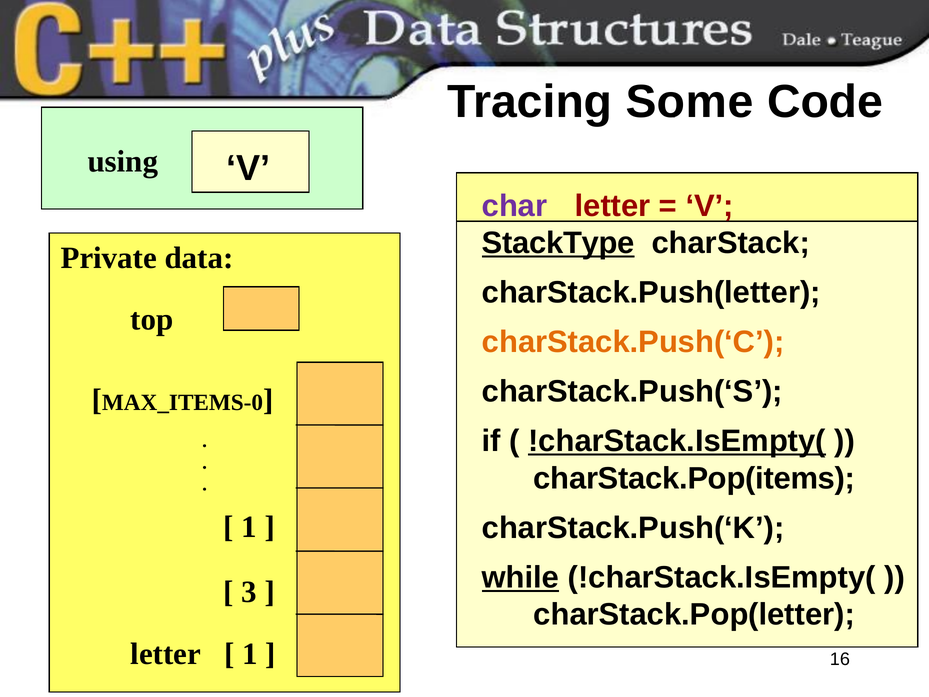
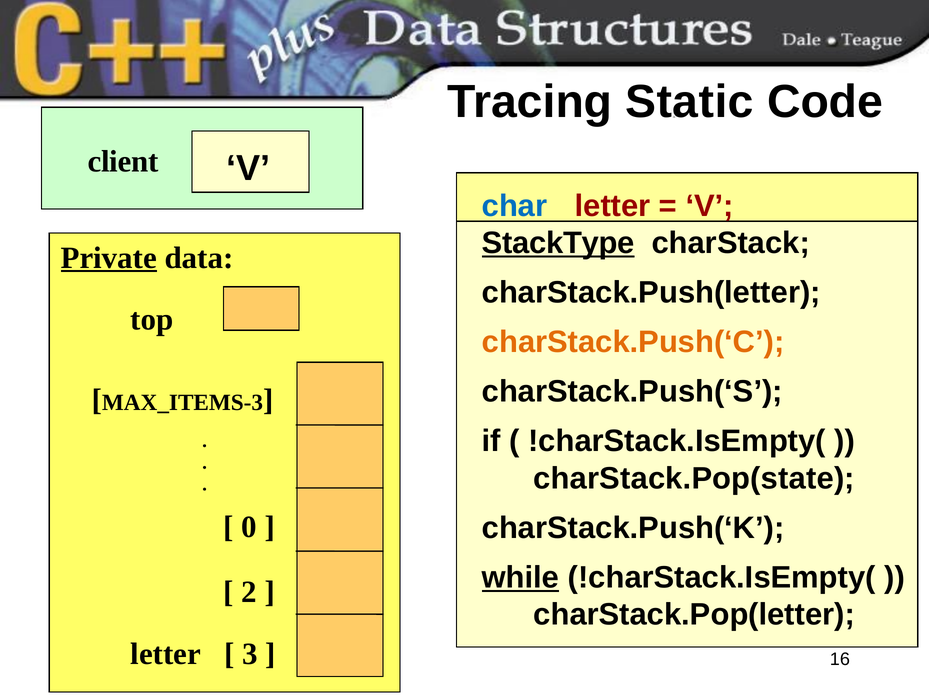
Some: Some -> Static
using: using -> client
char colour: purple -> blue
Private underline: none -> present
MAX_ITEMS-0: MAX_ITEMS-0 -> MAX_ITEMS-3
!charStack.IsEmpty( at (677, 441) underline: present -> none
charStack.Pop(items: charStack.Pop(items -> charStack.Pop(state
1 at (249, 527): 1 -> 0
3: 3 -> 2
1 at (250, 654): 1 -> 3
